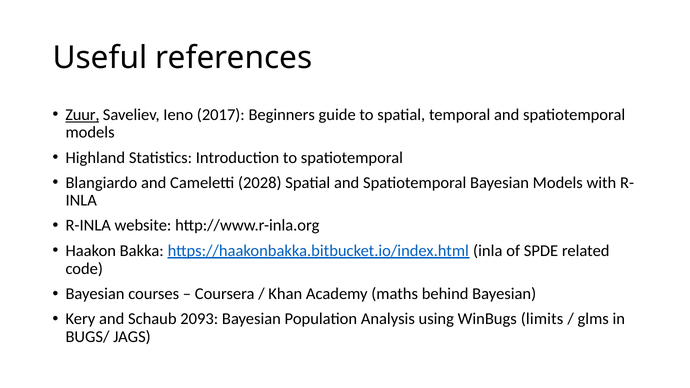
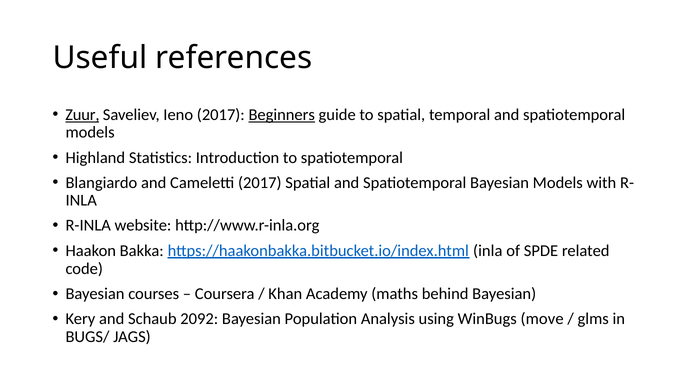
Beginners underline: none -> present
Cameletti 2028: 2028 -> 2017
2093: 2093 -> 2092
limits: limits -> move
